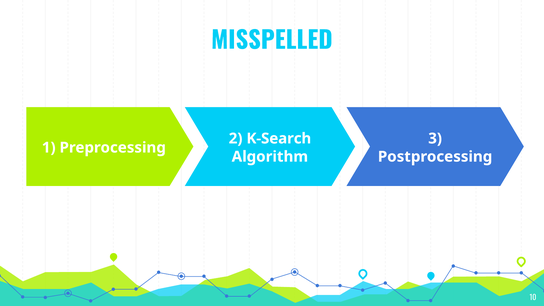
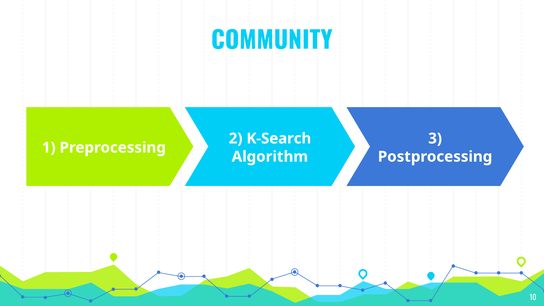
MISSPELLED: MISSPELLED -> COMMUNITY
